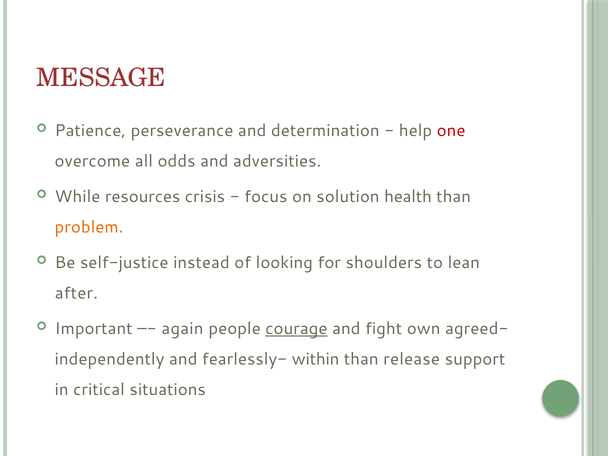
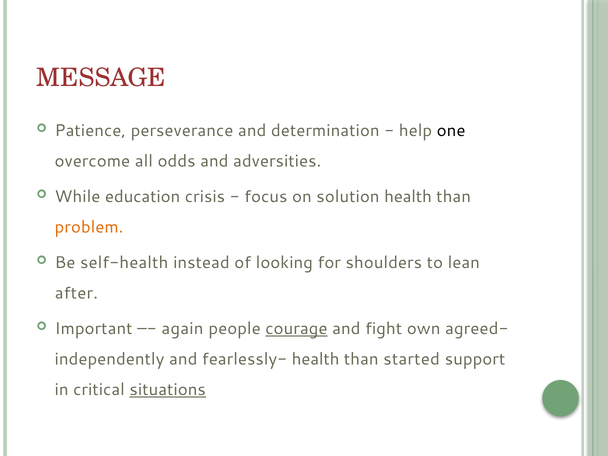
one colour: red -> black
resources: resources -> education
self-justice: self-justice -> self-health
fearlessly- within: within -> health
release: release -> started
situations underline: none -> present
